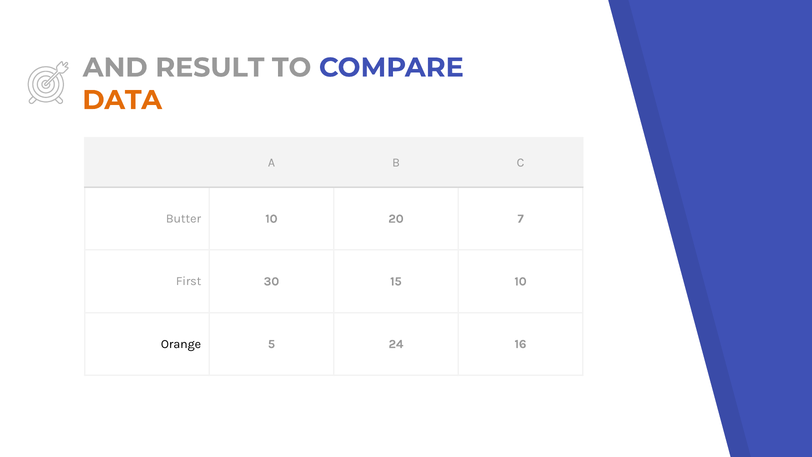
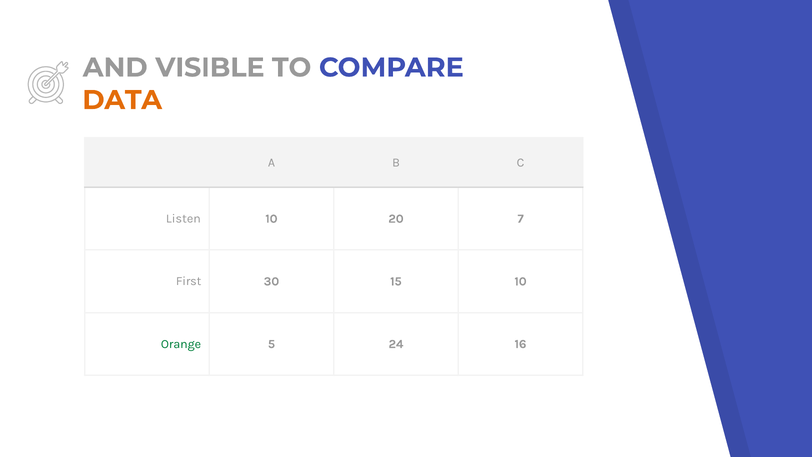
RESULT: RESULT -> VISIBLE
Butter: Butter -> Listen
Orange colour: black -> green
